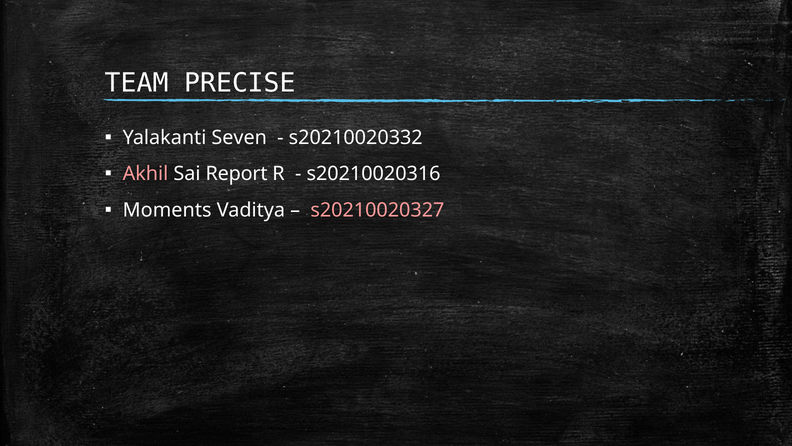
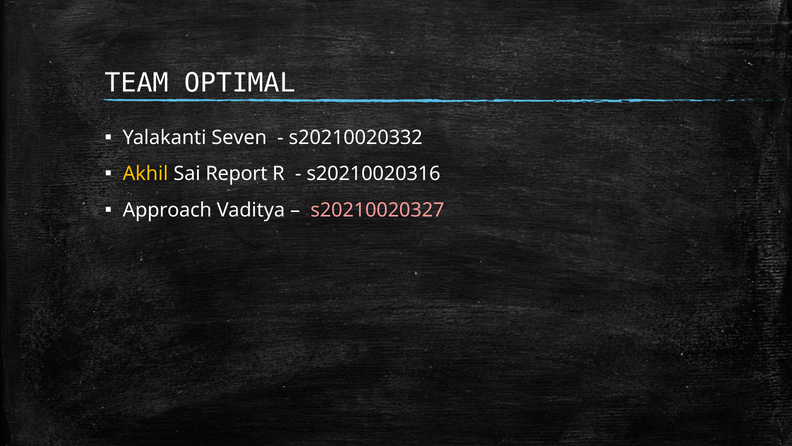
PRECISE: PRECISE -> OPTIMAL
Akhil colour: pink -> yellow
Moments: Moments -> Approach
